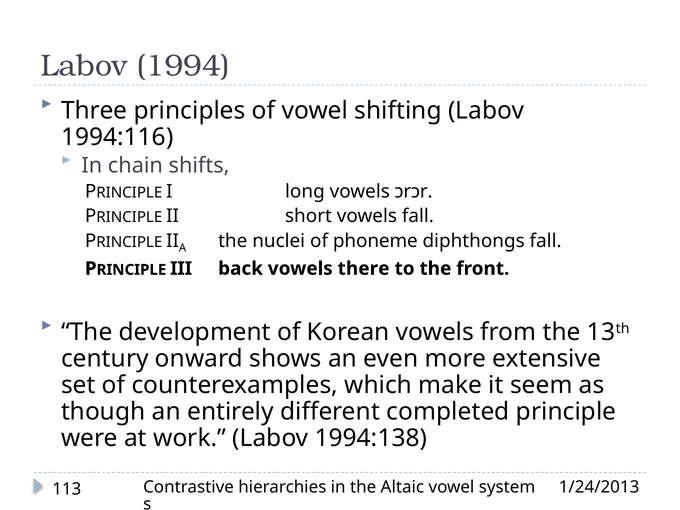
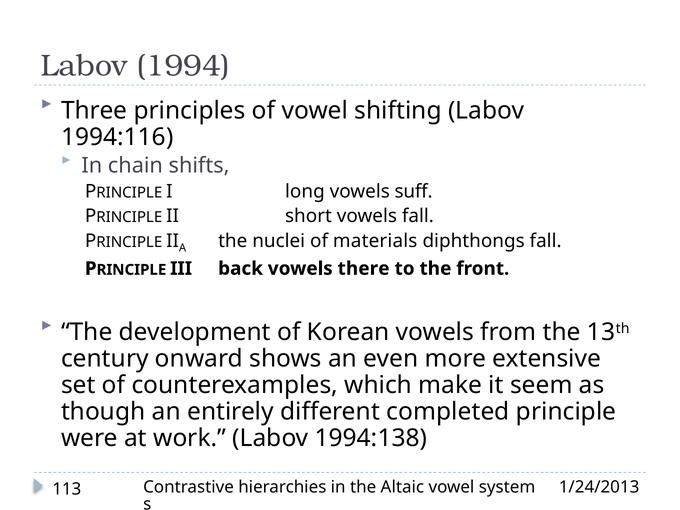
ɔrɔr: ɔrɔr -> suff
phoneme: phoneme -> materials
